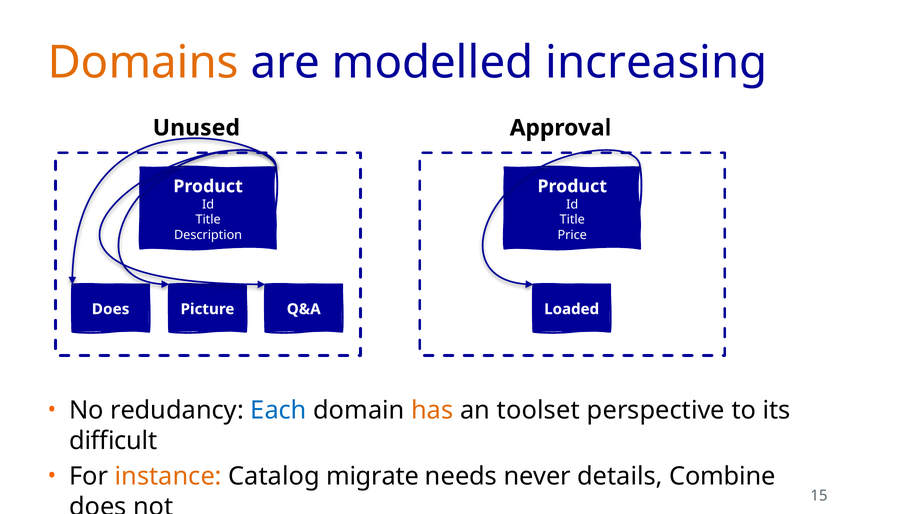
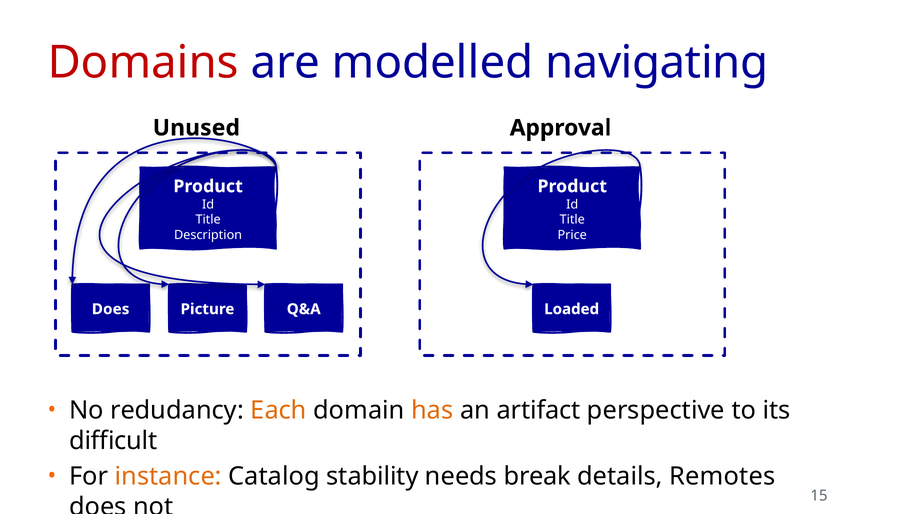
Domains colour: orange -> red
increasing: increasing -> navigating
Each colour: blue -> orange
toolset: toolset -> artifact
migrate: migrate -> stability
never: never -> break
Combine: Combine -> Remotes
